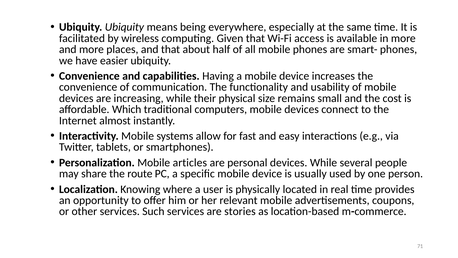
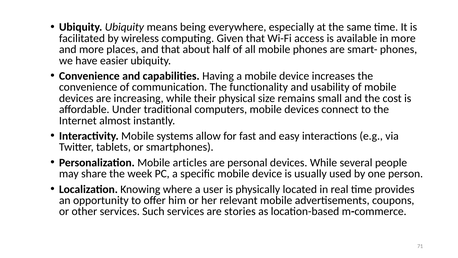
Which: Which -> Under
route: route -> week
